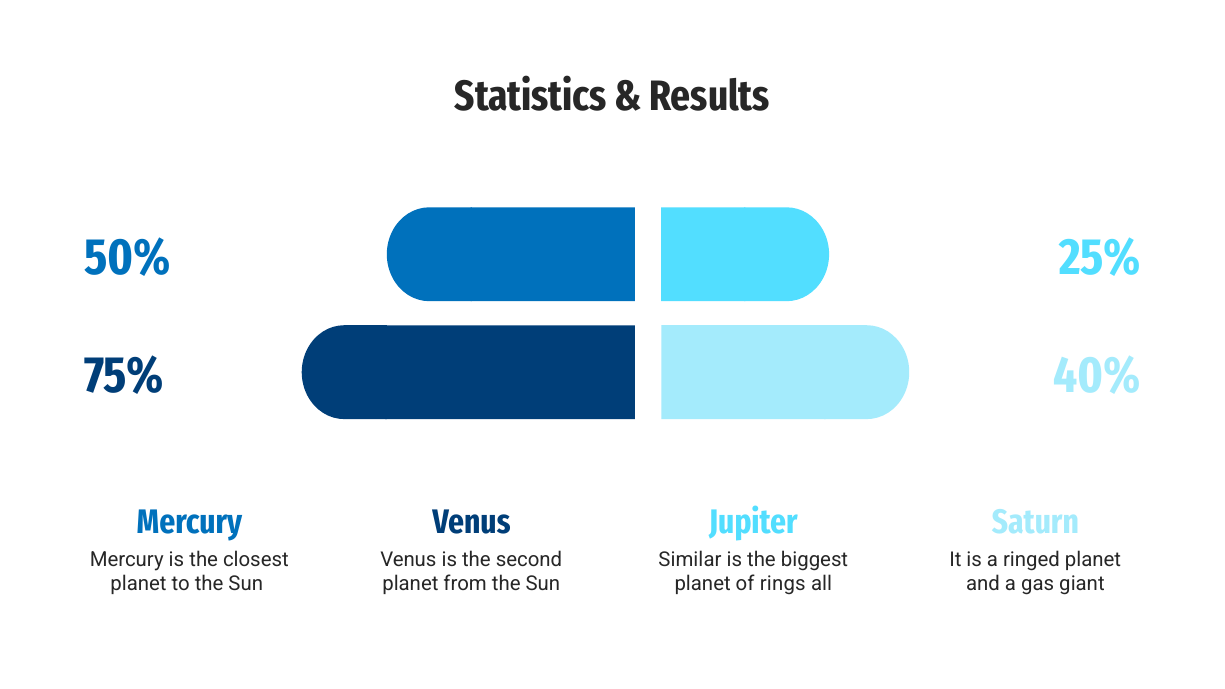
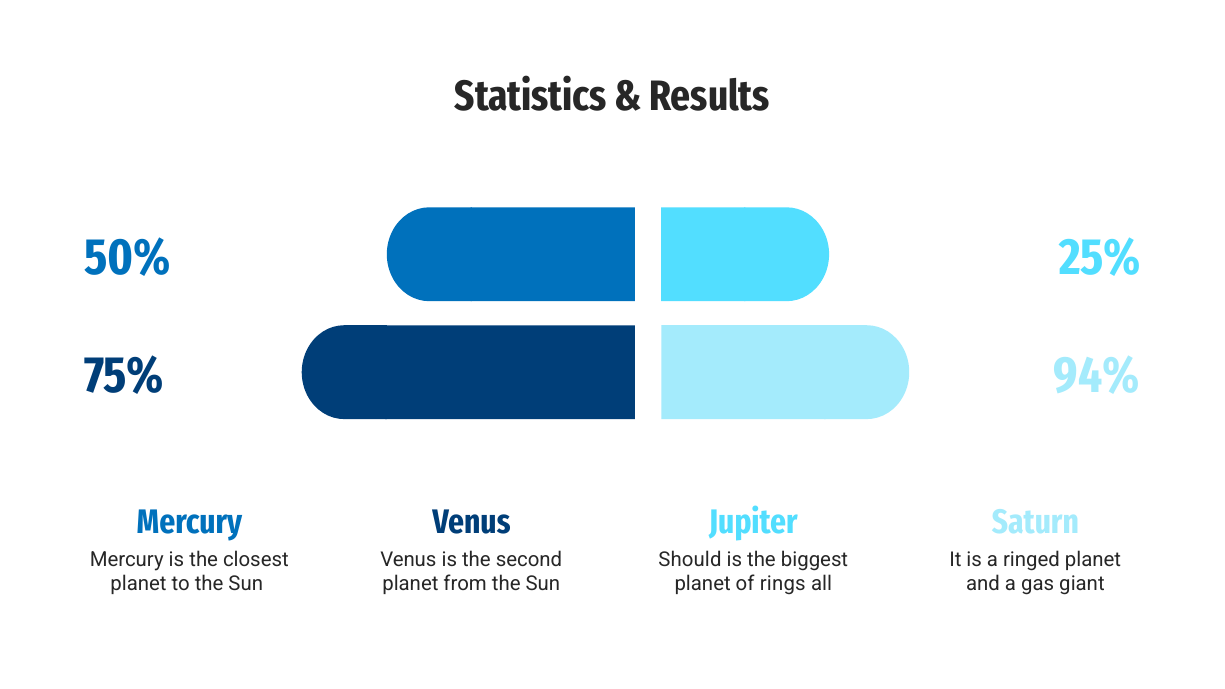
40%: 40% -> 94%
Similar: Similar -> Should
